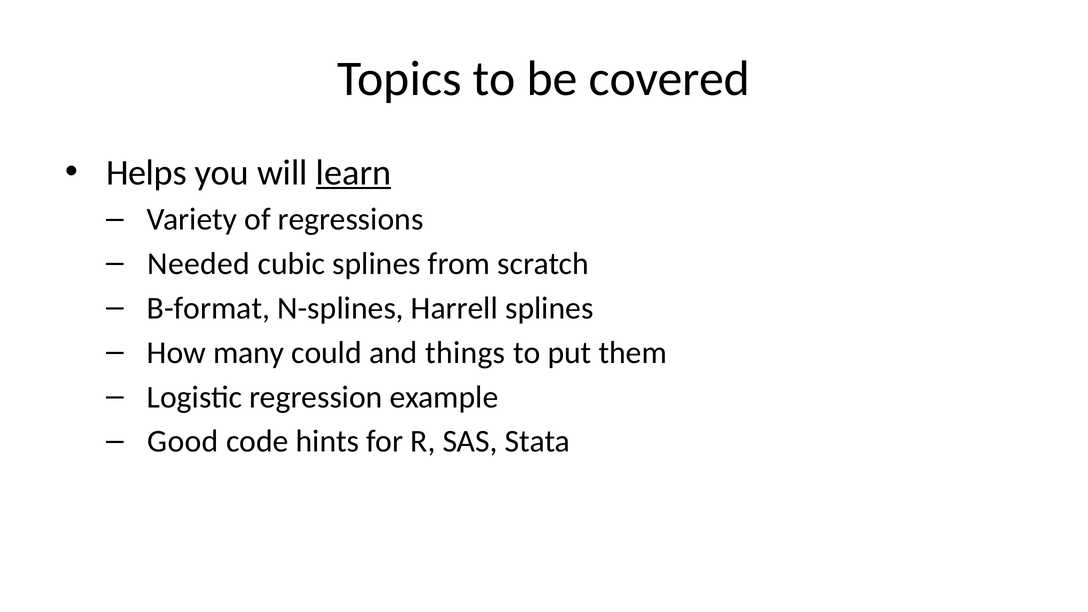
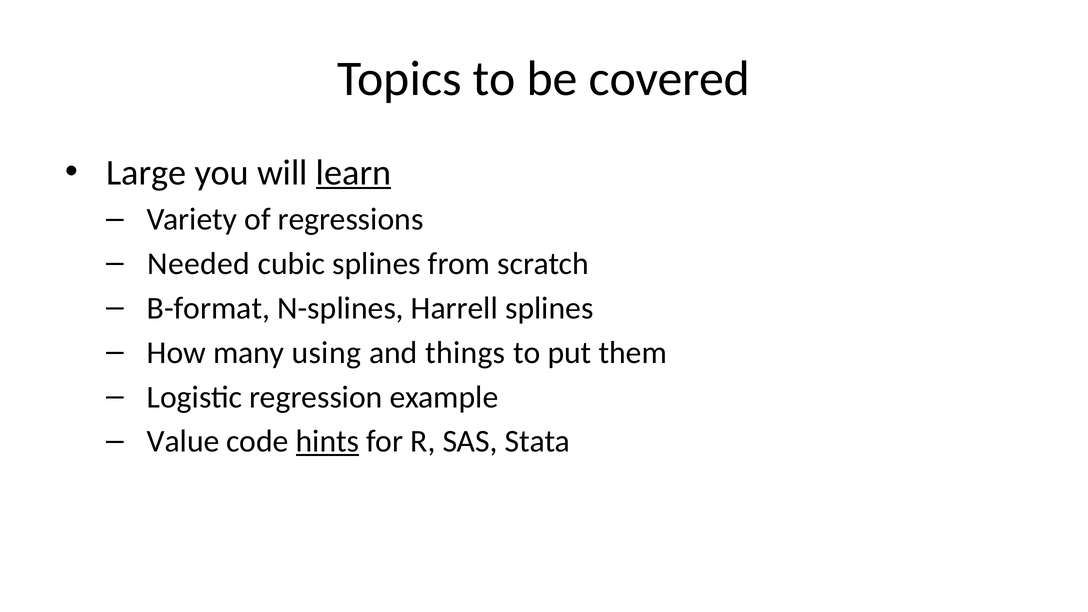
Helps: Helps -> Large
could: could -> using
Good: Good -> Value
hints underline: none -> present
